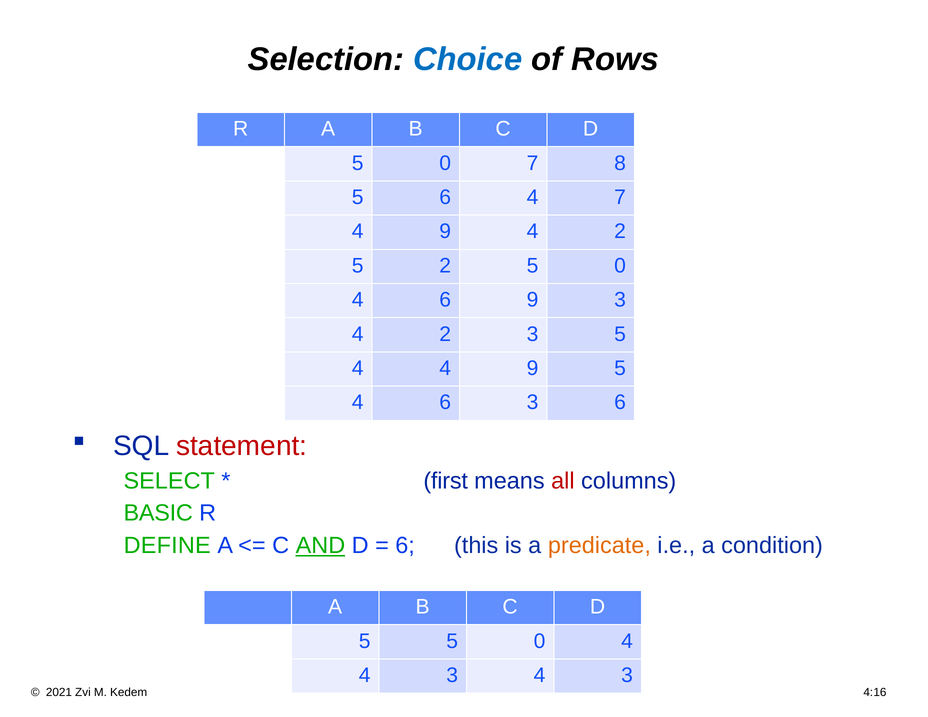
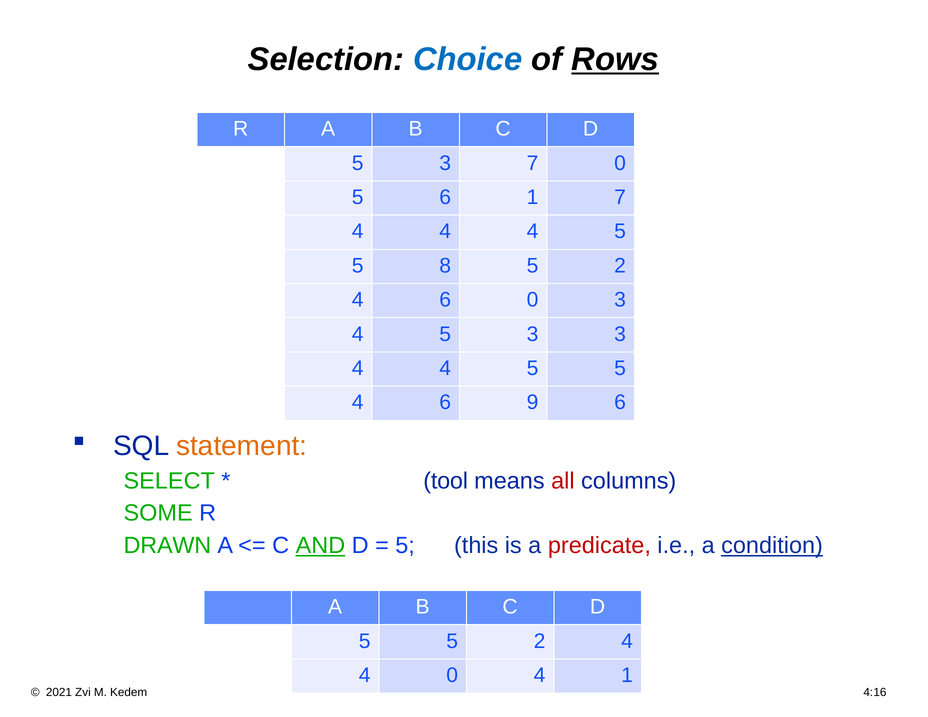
Rows underline: none -> present
0 at (445, 163): 0 -> 3
7 8: 8 -> 0
6 4: 4 -> 1
9 at (445, 232): 9 -> 4
2 at (620, 232): 2 -> 5
5 2: 2 -> 8
0 at (620, 266): 0 -> 2
6 9: 9 -> 0
2 at (445, 334): 2 -> 5
3 5: 5 -> 3
9 at (533, 368): 9 -> 5
6 3: 3 -> 9
statement colour: red -> orange
first: first -> tool
BASIC: BASIC -> SOME
DEFINE: DEFINE -> DRAWN
6 at (405, 546): 6 -> 5
predicate colour: orange -> red
condition underline: none -> present
5 5 0: 0 -> 2
3 at (452, 675): 3 -> 0
3 at (627, 675): 3 -> 1
